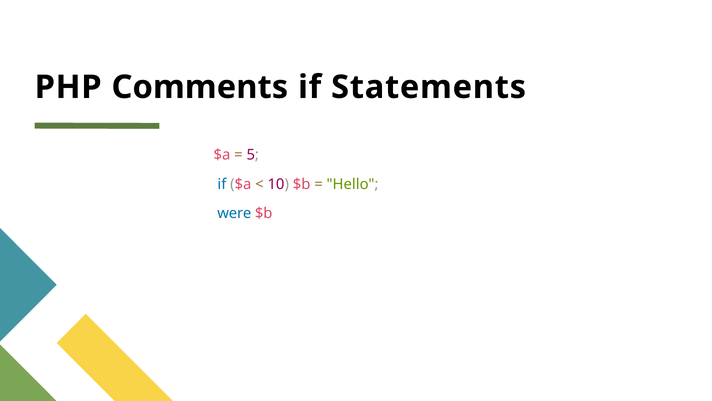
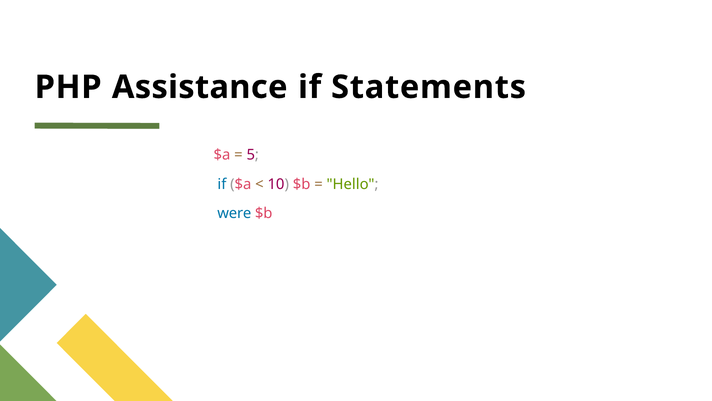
Comments: Comments -> Assistance
